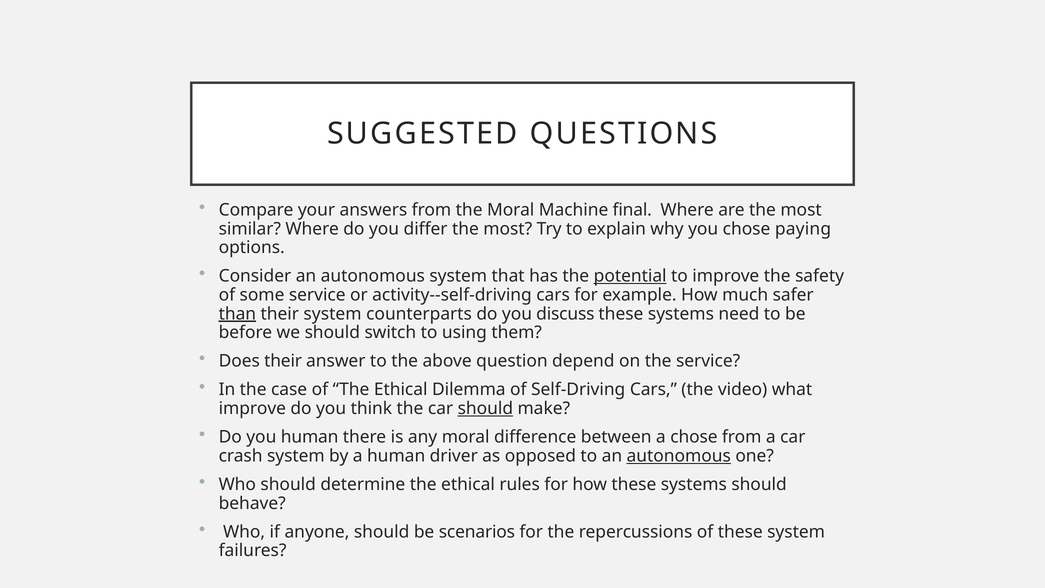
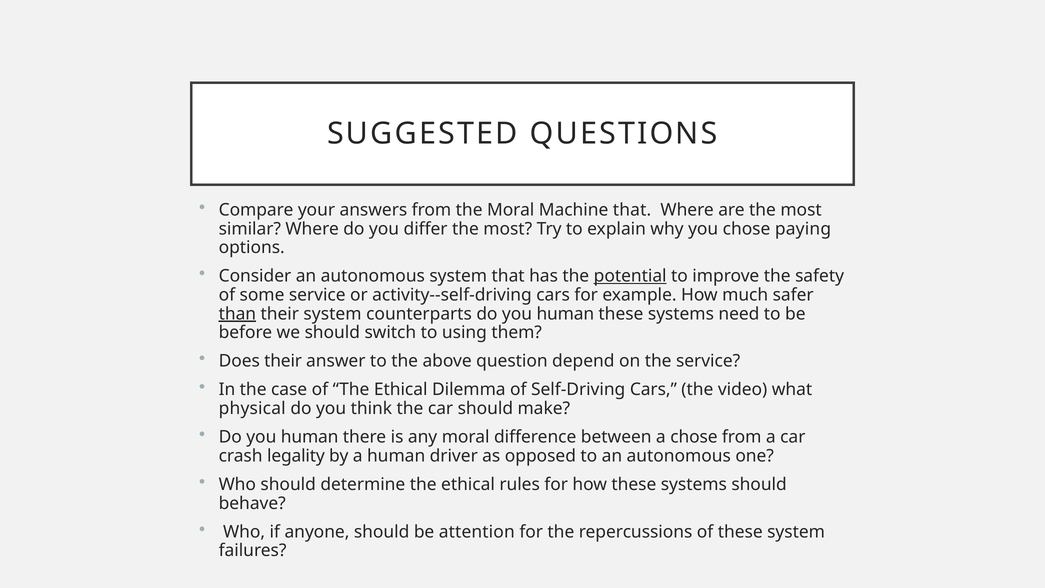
Machine final: final -> that
counterparts do you discuss: discuss -> human
improve at (252, 408): improve -> physical
should at (485, 408) underline: present -> none
crash system: system -> legality
autonomous at (679, 456) underline: present -> none
scenarios: scenarios -> attention
